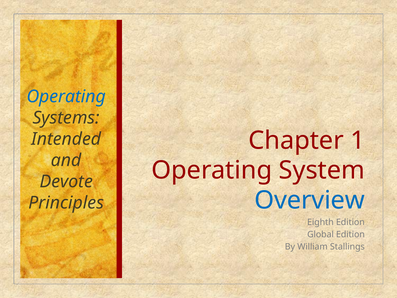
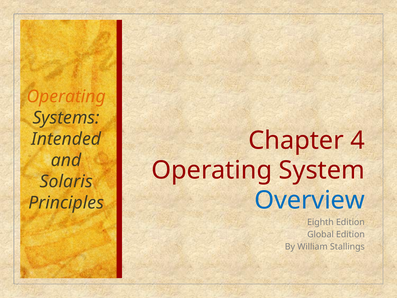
Operating at (66, 97) colour: blue -> orange
1: 1 -> 4
Devote: Devote -> Solaris
